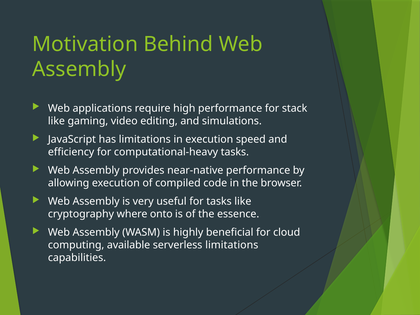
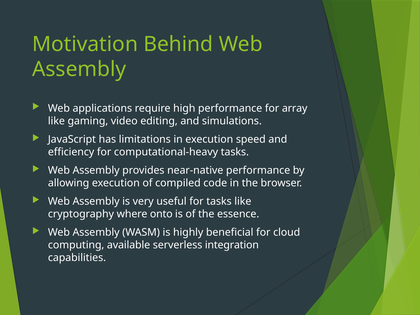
stack: stack -> array
serverless limitations: limitations -> integration
